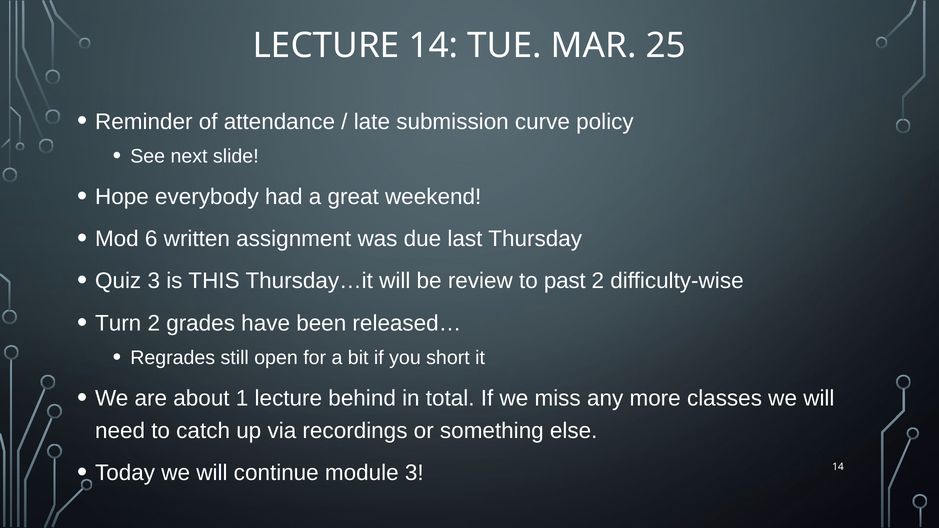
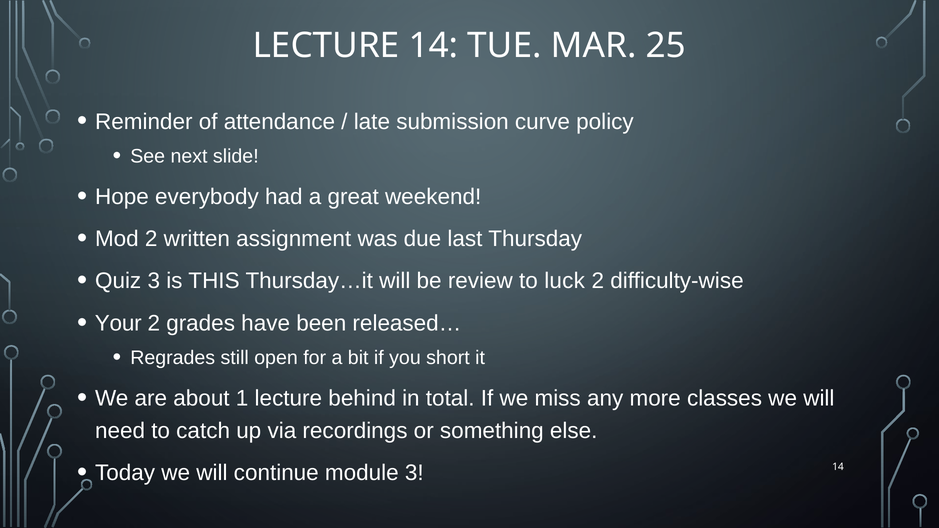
Mod 6: 6 -> 2
past: past -> luck
Turn: Turn -> Your
